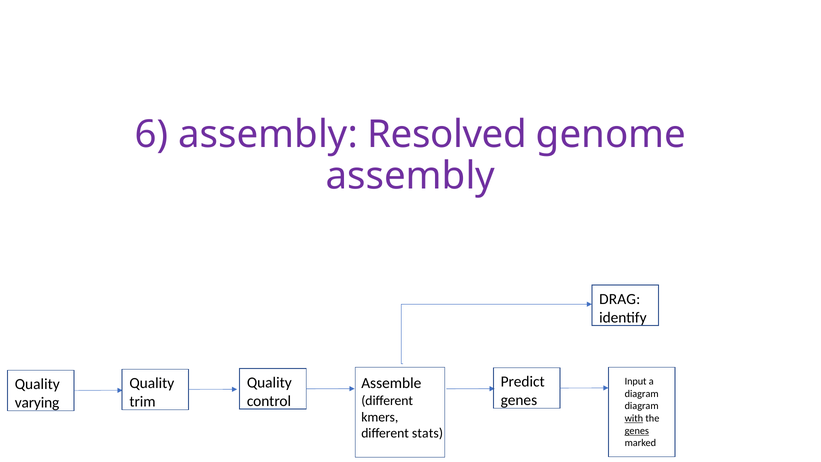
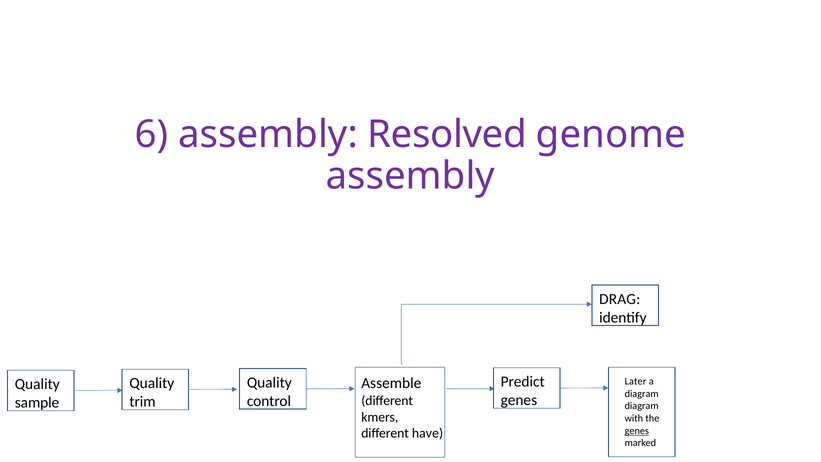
Input: Input -> Later
varying: varying -> sample
with underline: present -> none
stats: stats -> have
